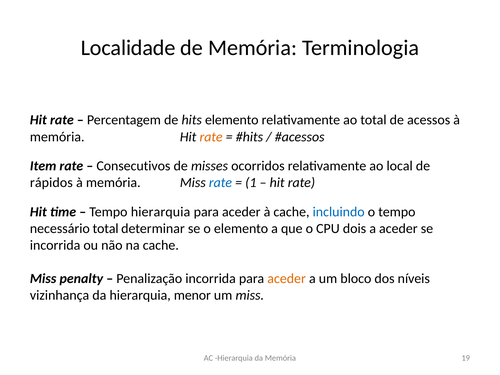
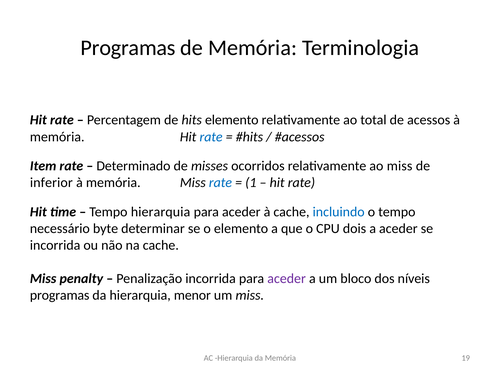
Localidade at (128, 48): Localidade -> Programas
rate at (211, 137) colour: orange -> blue
Consecutivos: Consecutivos -> Determinado
ao local: local -> miss
rápidos: rápidos -> inferior
necessário total: total -> byte
aceder at (287, 278) colour: orange -> purple
vizinhança at (60, 295): vizinhança -> programas
